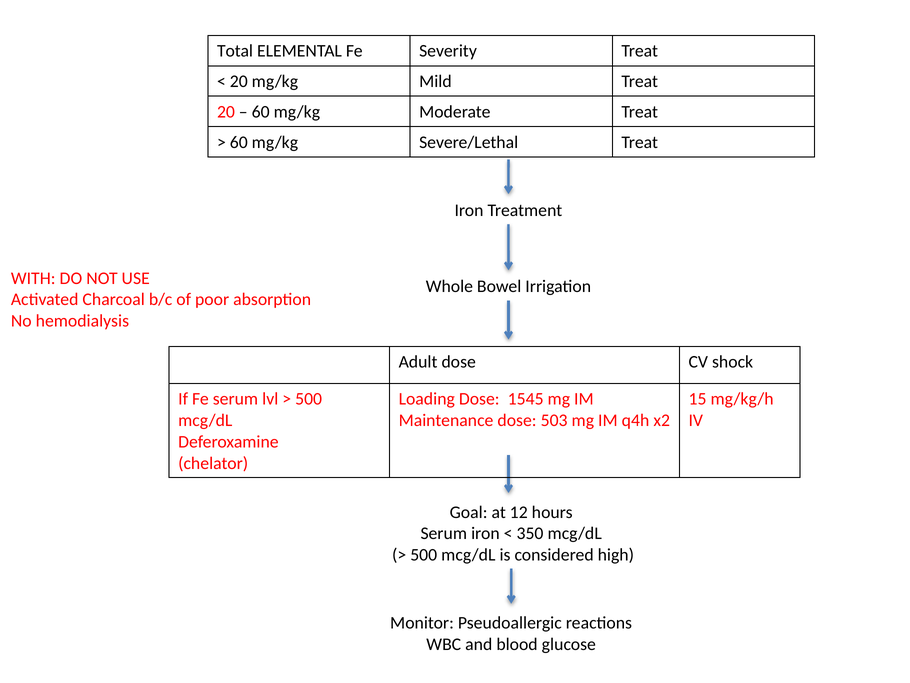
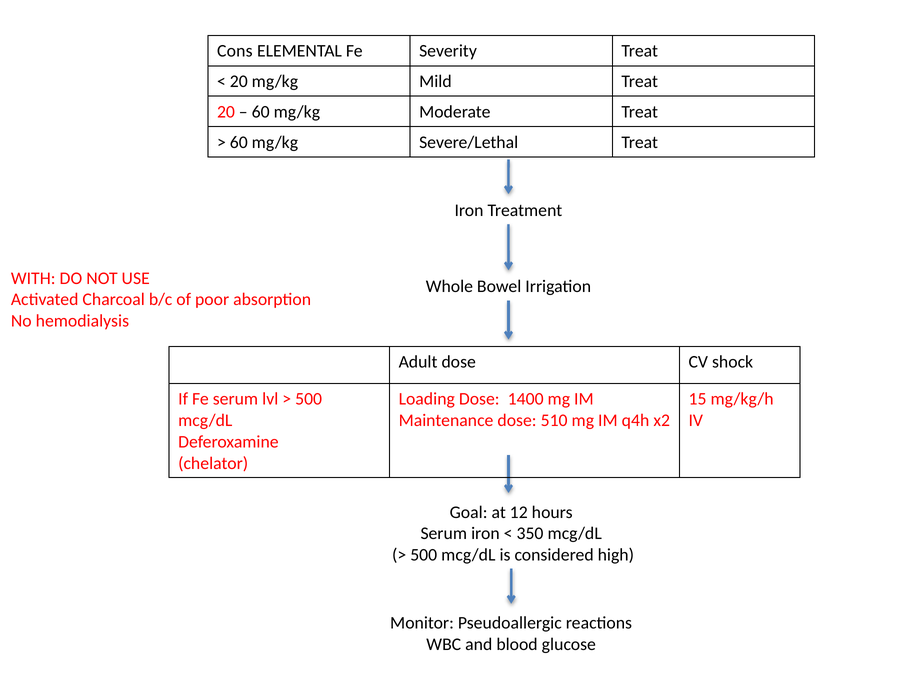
Total: Total -> Cons
1545: 1545 -> 1400
503: 503 -> 510
